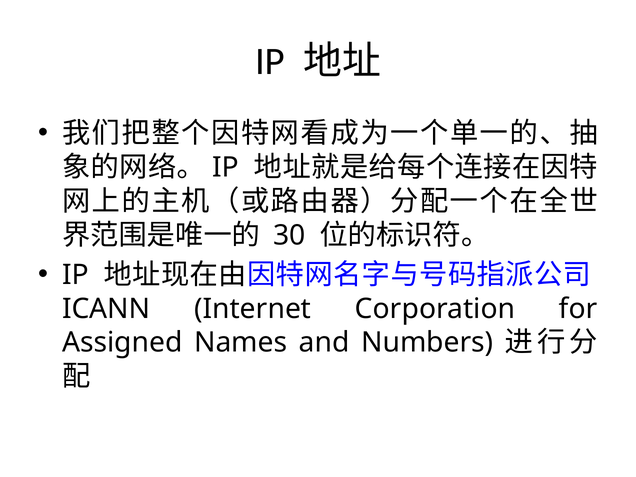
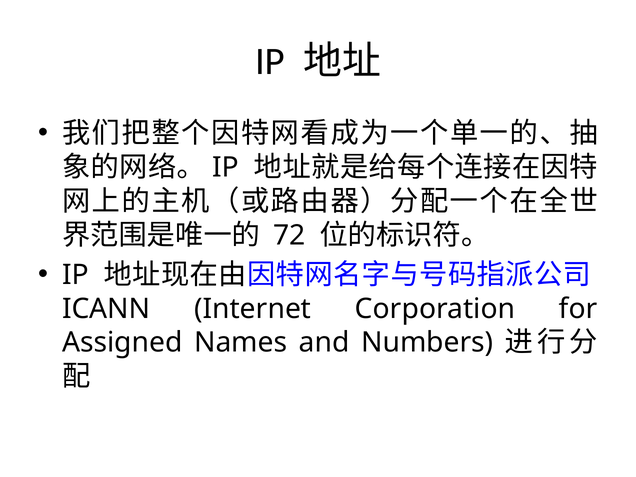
30: 30 -> 72
